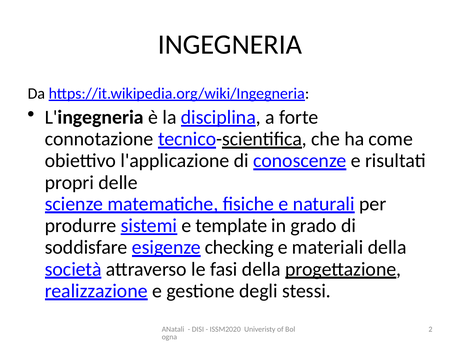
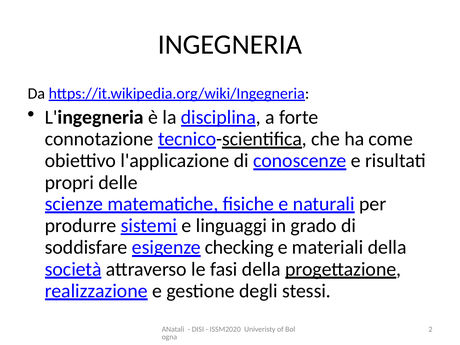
template: template -> linguaggi
